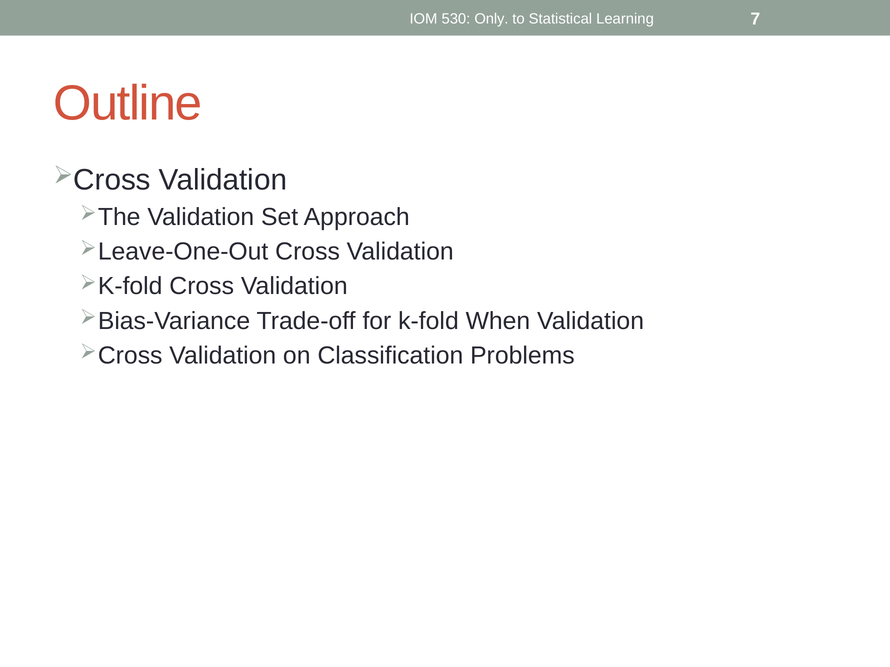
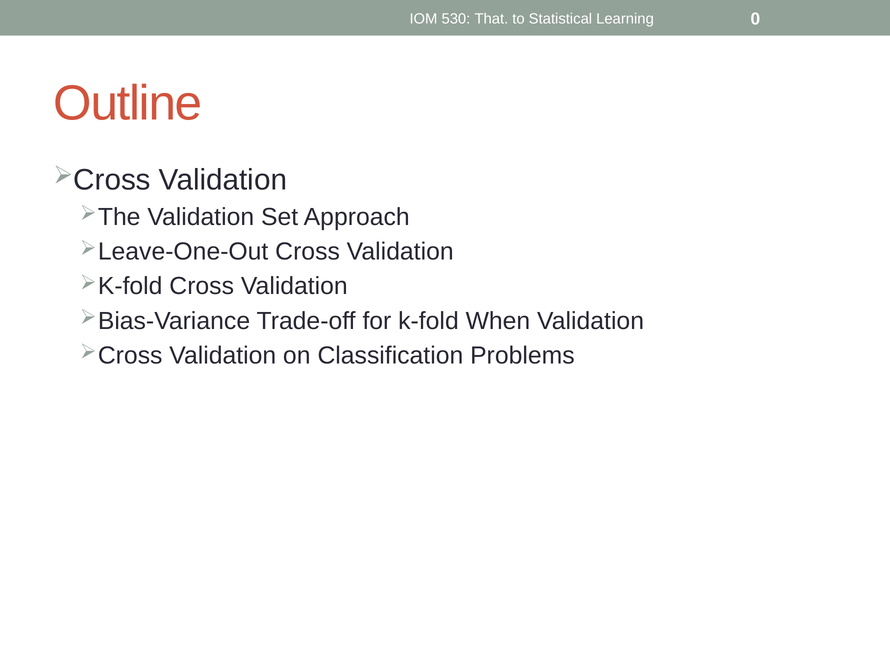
Only: Only -> That
7: 7 -> 0
